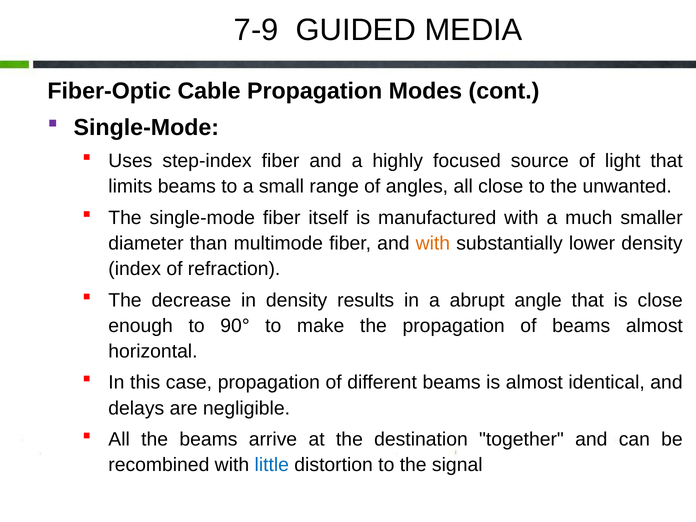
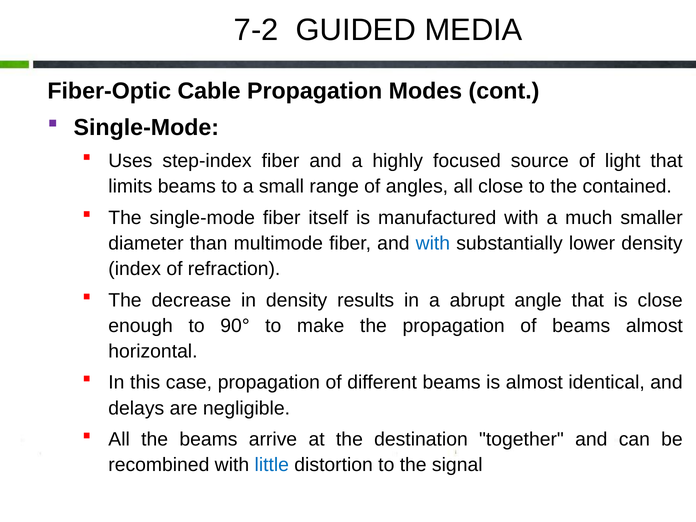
7-9: 7-9 -> 7-2
unwanted: unwanted -> contained
with at (433, 243) colour: orange -> blue
